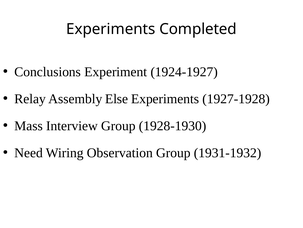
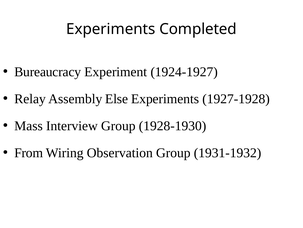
Conclusions: Conclusions -> Bureaucracy
Need: Need -> From
